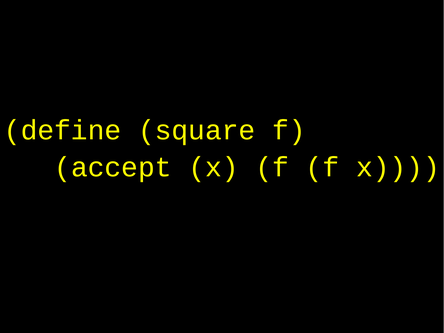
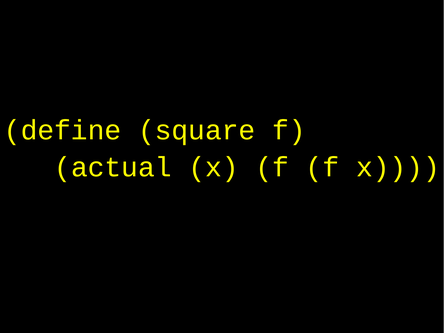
accept: accept -> actual
